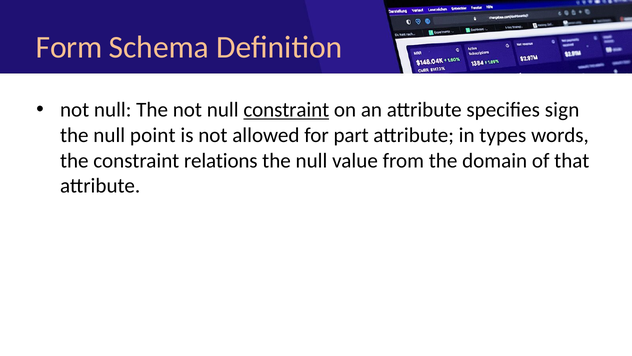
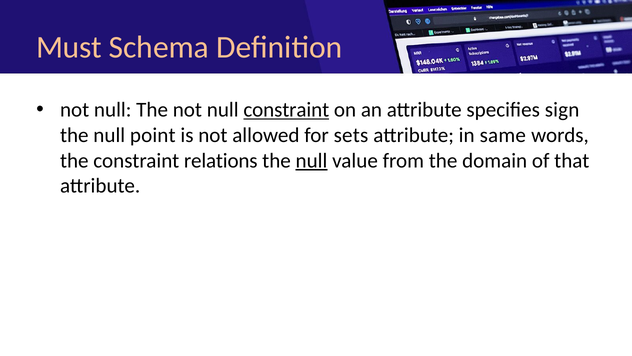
Form: Form -> Must
part: part -> sets
types: types -> same
null at (311, 160) underline: none -> present
